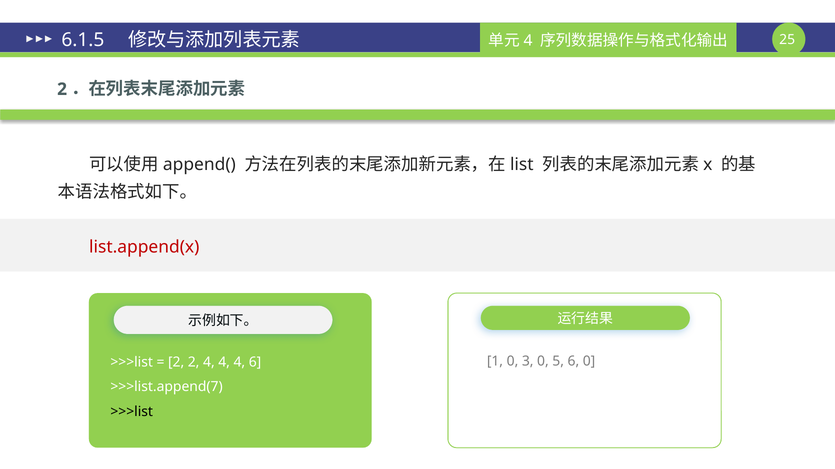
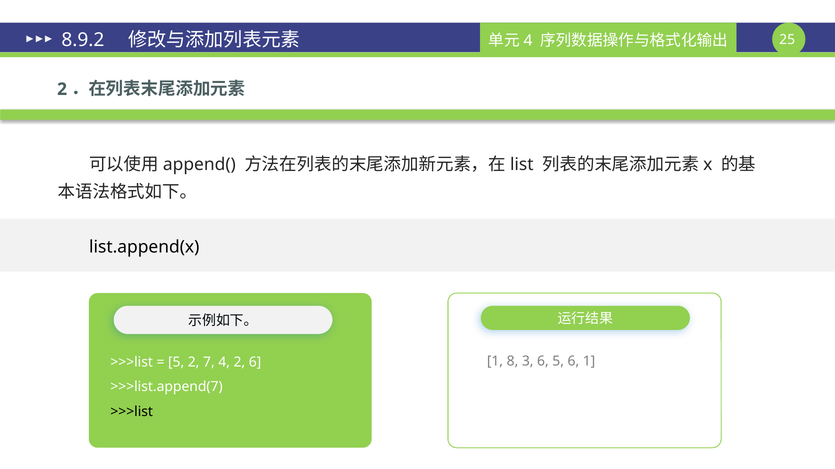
6.1.5: 6.1.5 -> 8.9.2
list.append(x colour: red -> black
1 0: 0 -> 8
3 0: 0 -> 6
6 0: 0 -> 1
2 at (176, 362): 2 -> 5
2 4: 4 -> 7
4 at (239, 362): 4 -> 2
